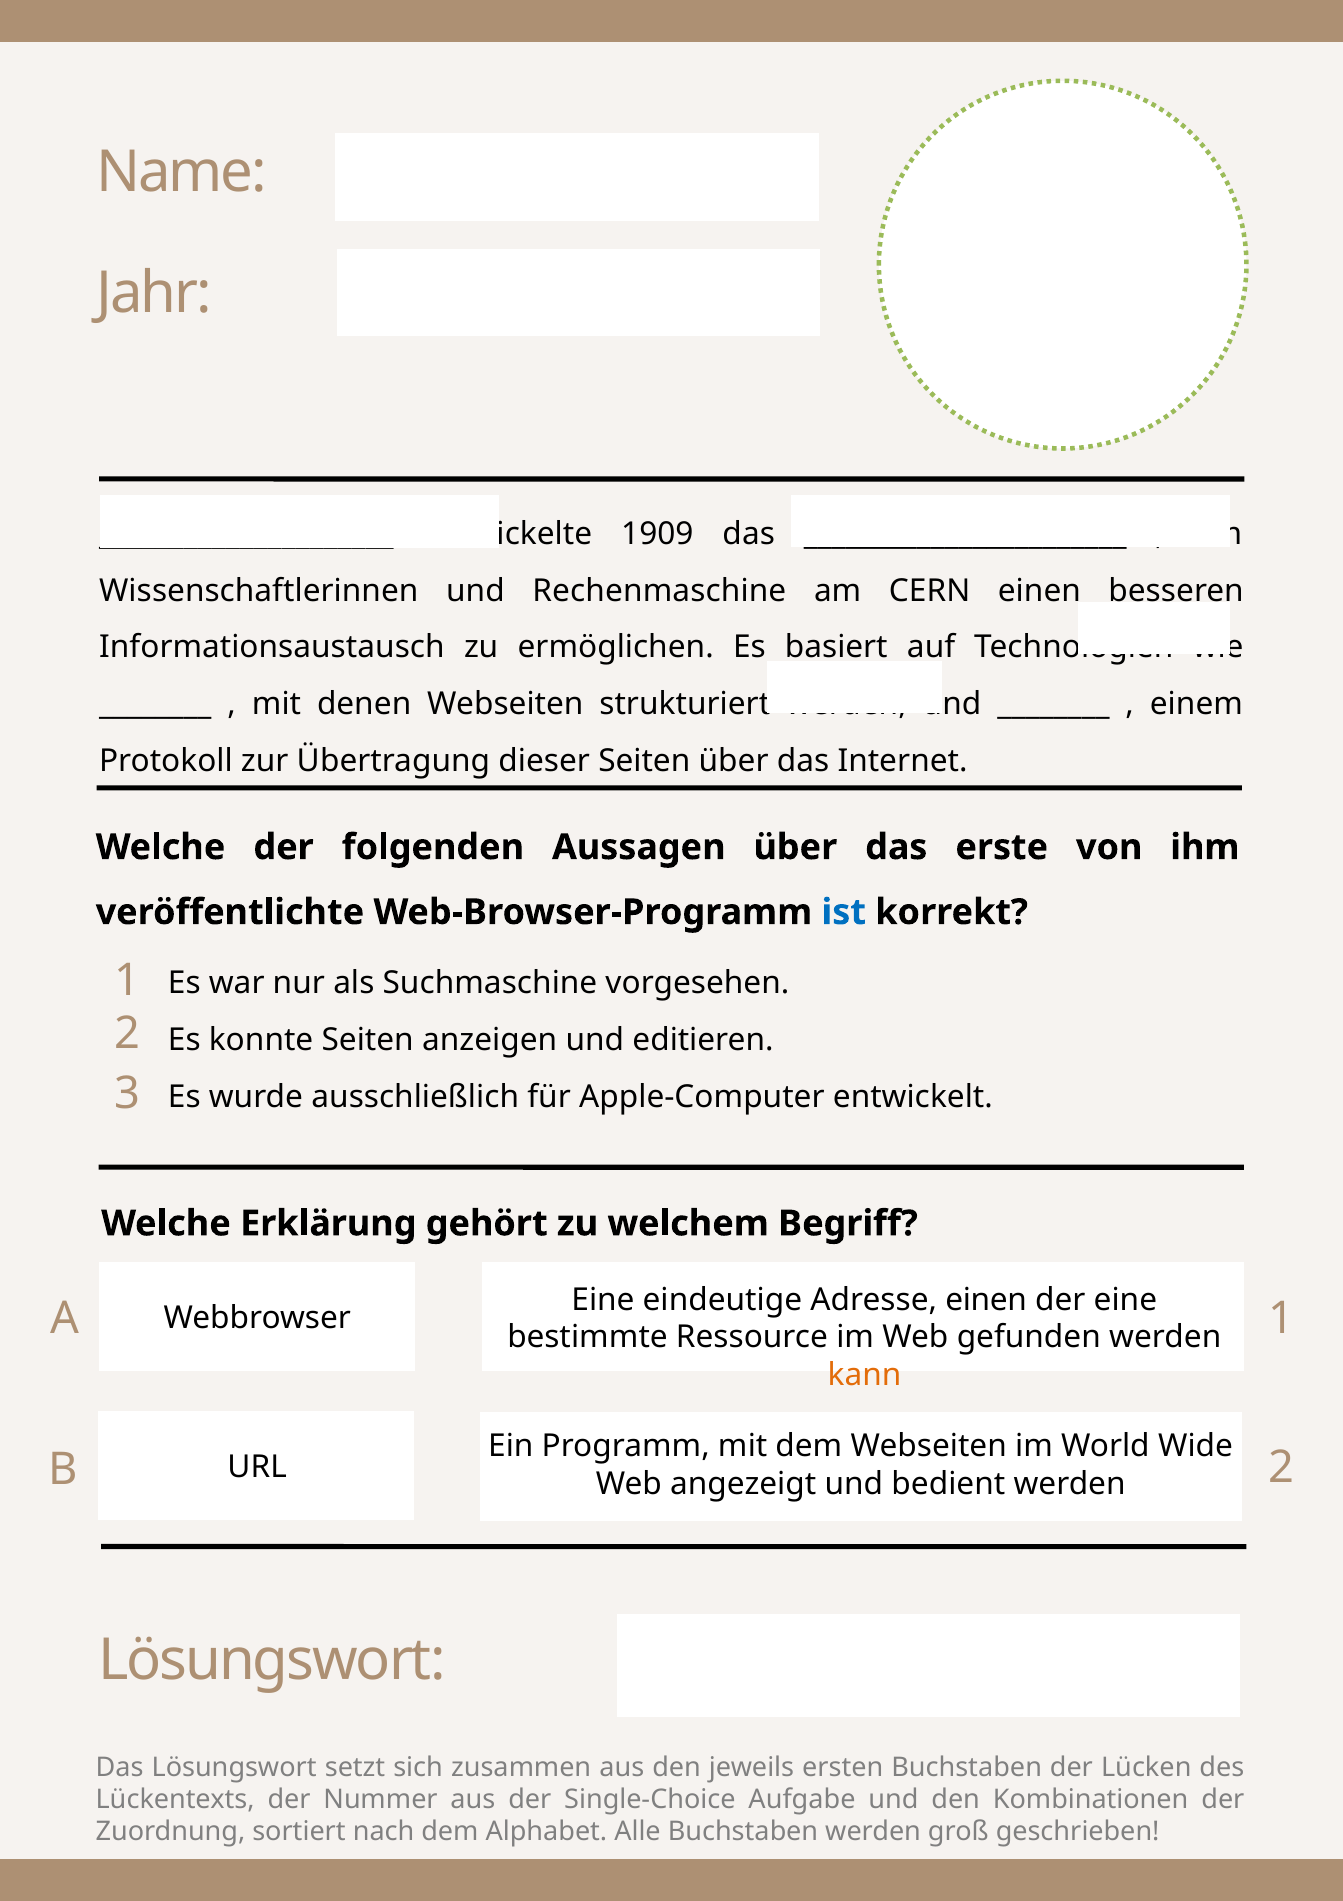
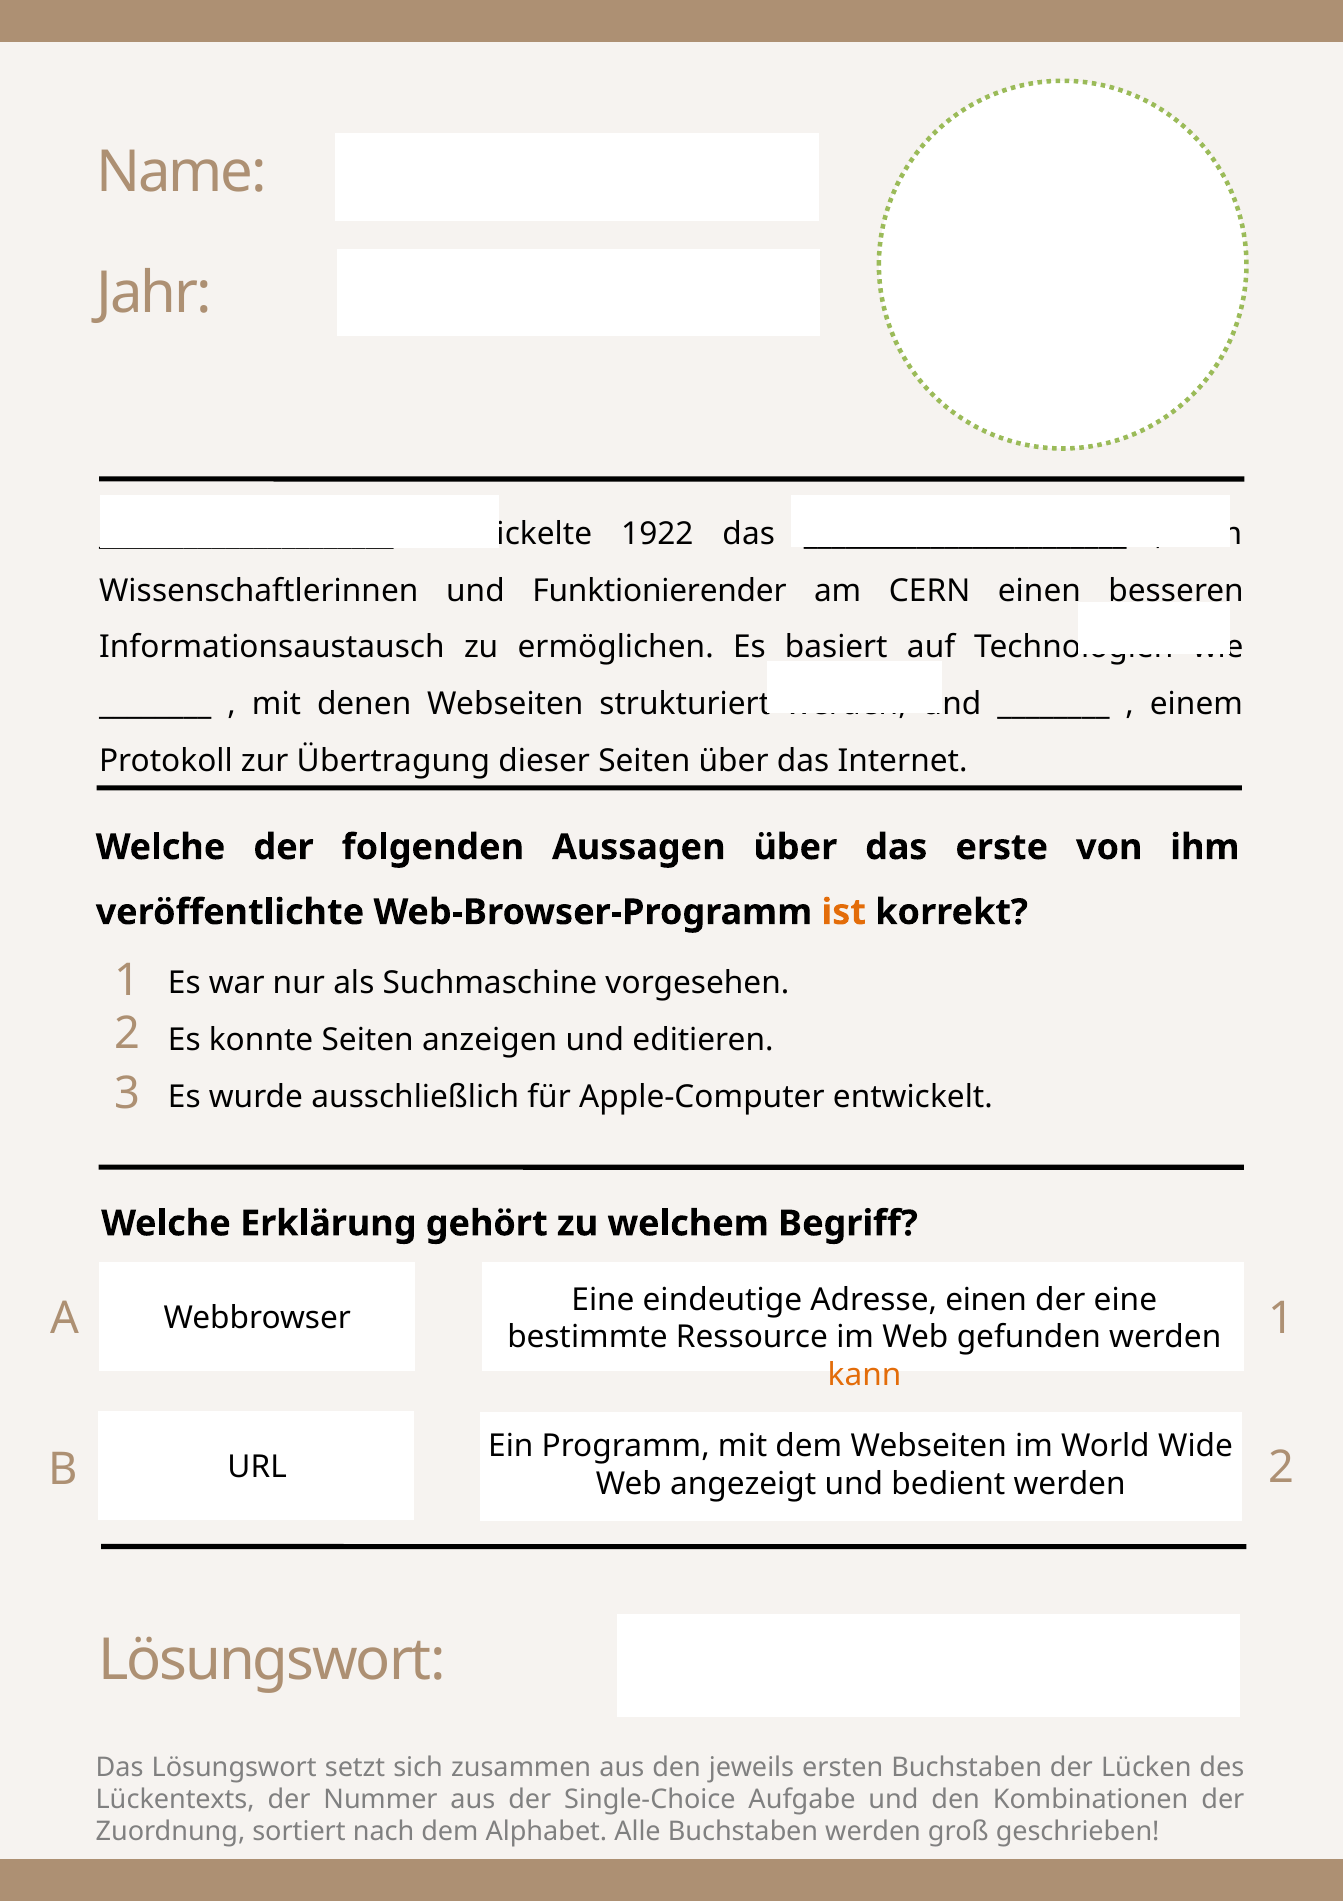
1909: 1909 -> 1922
Rechenmaschine: Rechenmaschine -> Funktionierender
ist colour: blue -> orange
